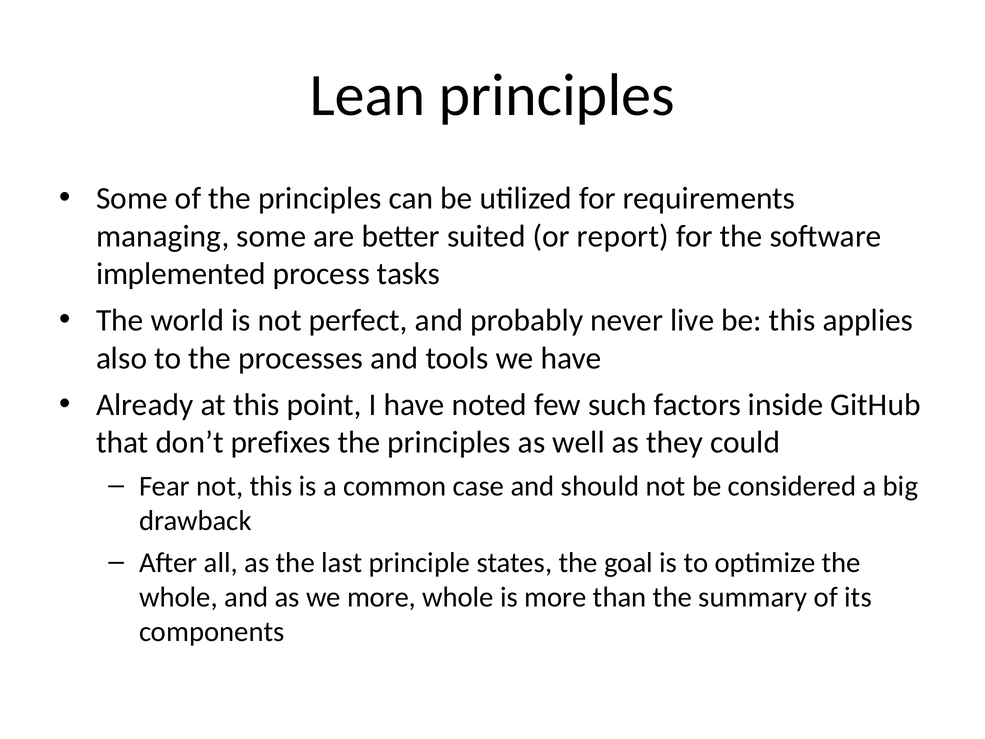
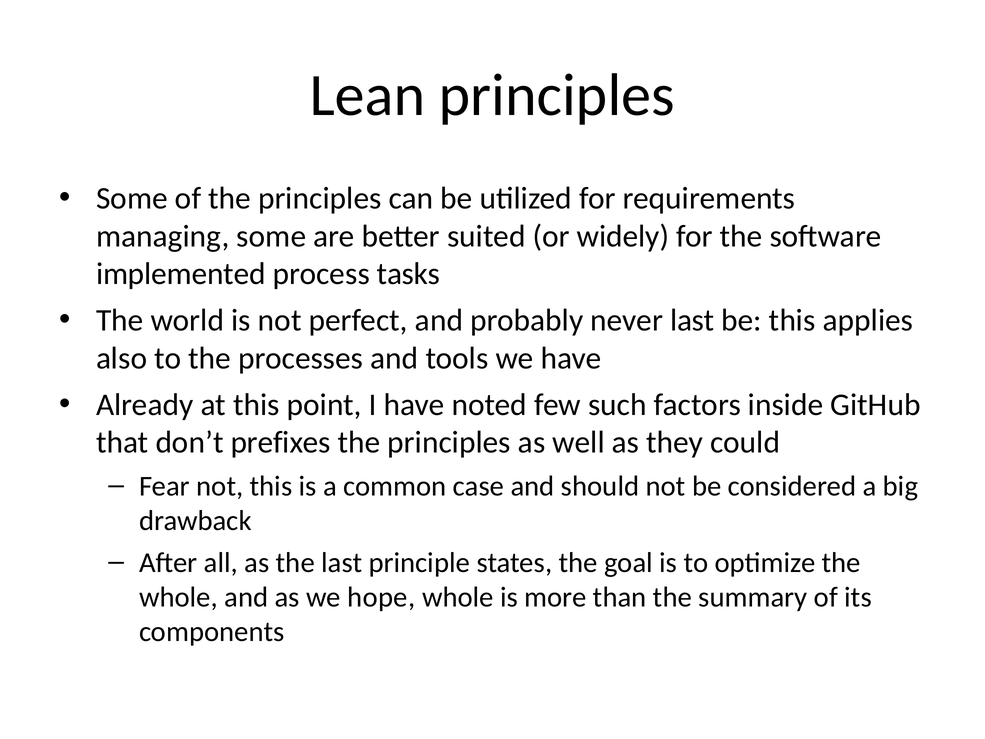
report: report -> widely
never live: live -> last
we more: more -> hope
